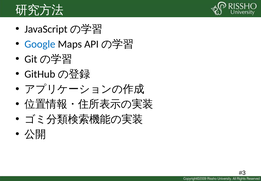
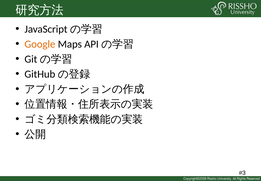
Google colour: blue -> orange
